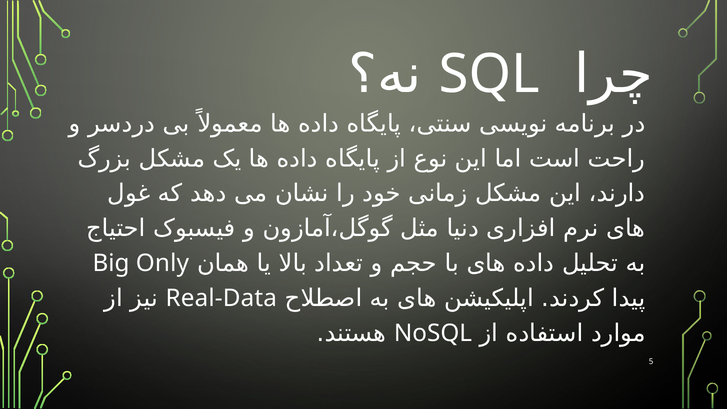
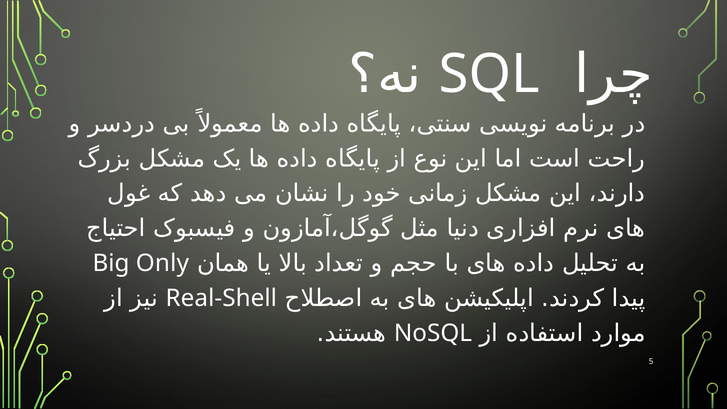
Real-Data: Real-Data -> Real-Shell
